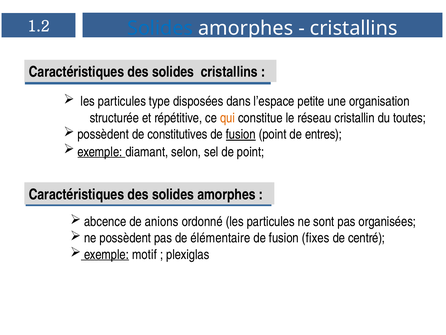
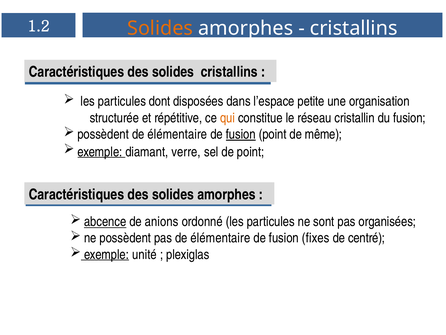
Solides at (160, 28) colour: blue -> orange
type: type -> dont
du toutes: toutes -> fusion
possèdent de constitutives: constitutives -> élémentaire
entres: entres -> même
selon: selon -> verre
abcence underline: none -> present
motif: motif -> unité
